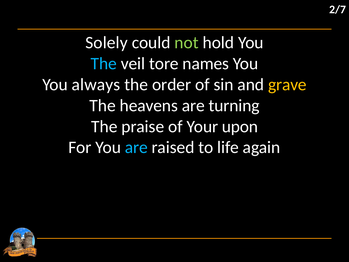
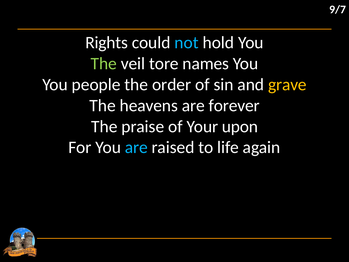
2/7: 2/7 -> 9/7
Solely: Solely -> Rights
not colour: light green -> light blue
The at (104, 64) colour: light blue -> light green
always: always -> people
turning: turning -> forever
